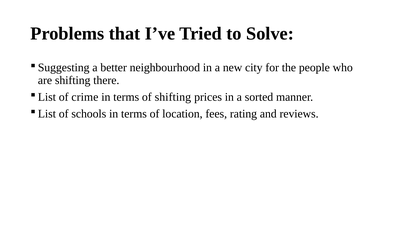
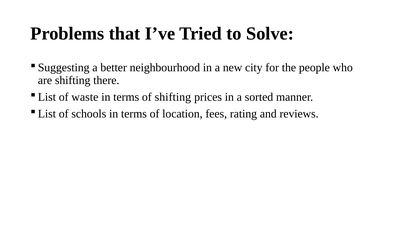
crime: crime -> waste
